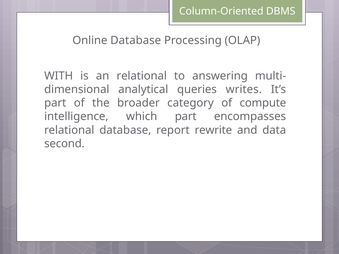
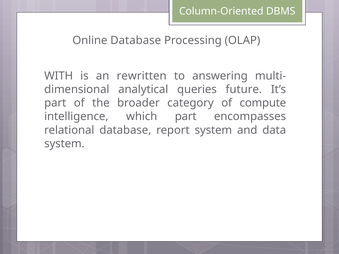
an relational: relational -> rewritten
writes: writes -> future
report rewrite: rewrite -> system
second at (64, 144): second -> system
